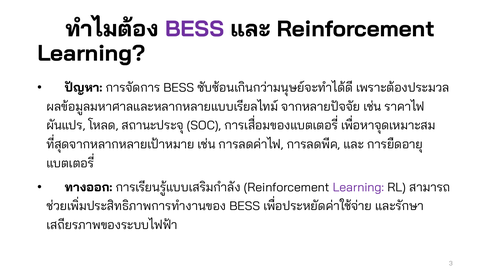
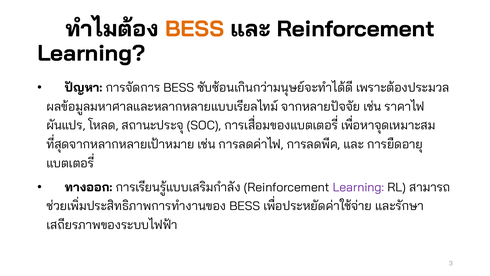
BESS at (195, 29) colour: purple -> orange
